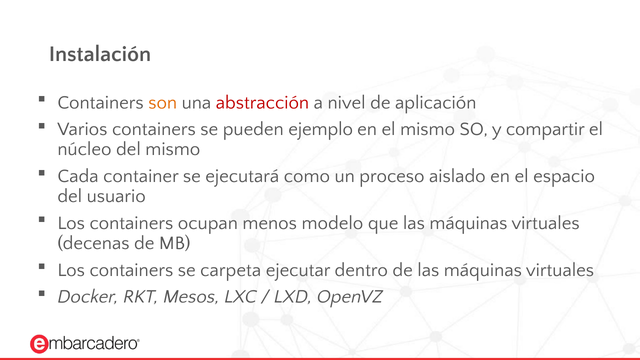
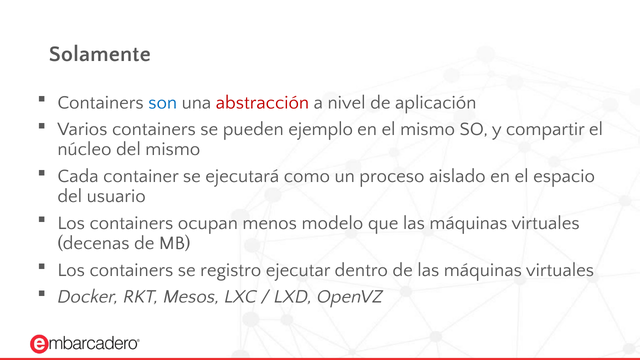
Instalación: Instalación -> Solamente
son colour: orange -> blue
carpeta: carpeta -> registro
